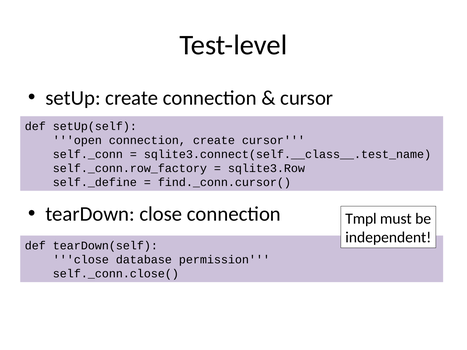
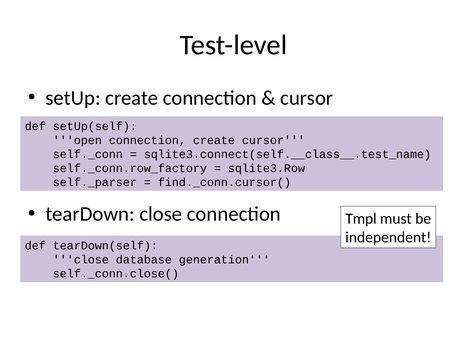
self._define: self._define -> self._parser
permission: permission -> generation
